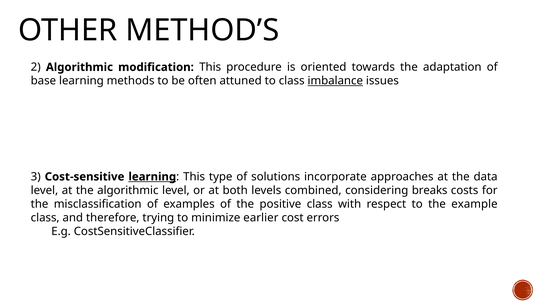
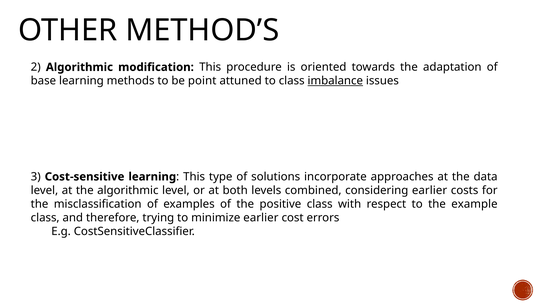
often: often -> point
learning at (152, 177) underline: present -> none
considering breaks: breaks -> earlier
